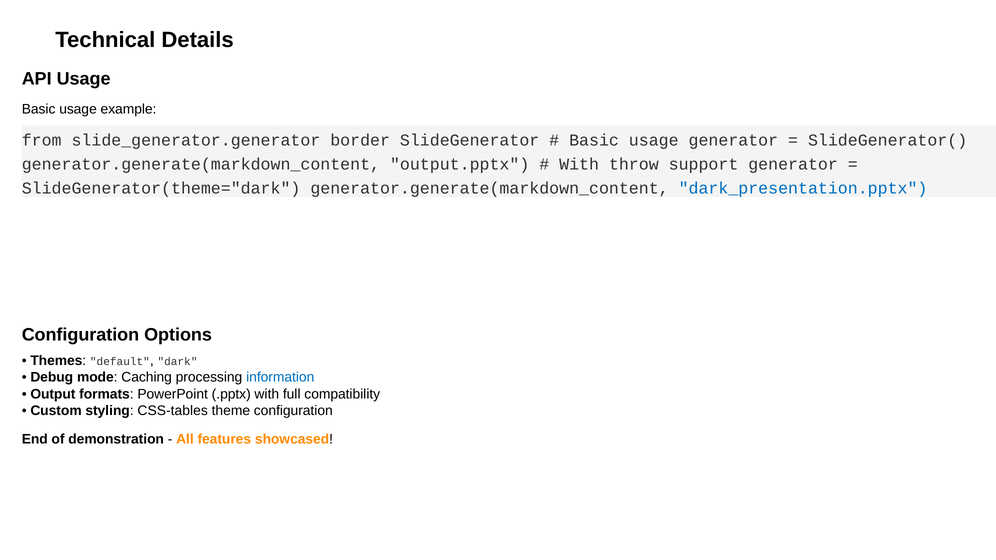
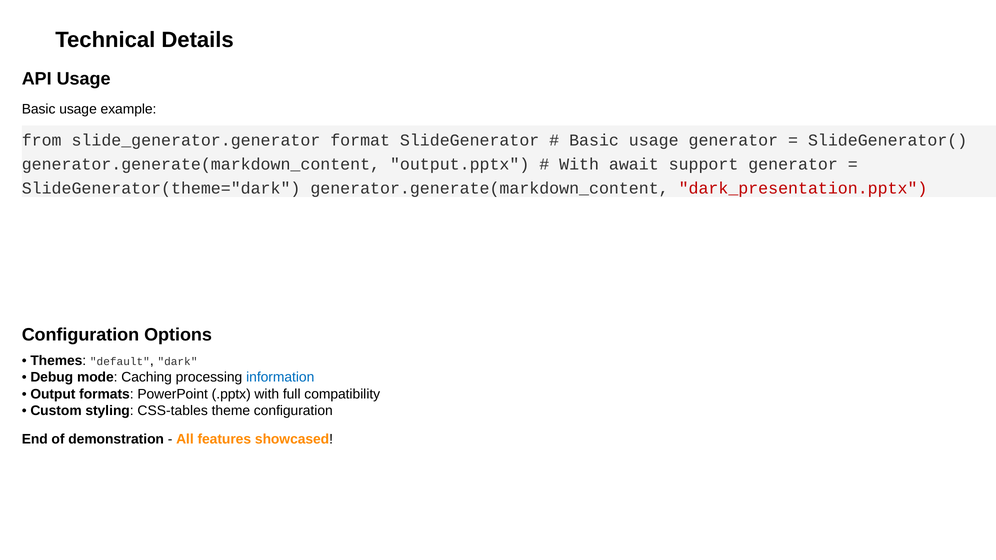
border: border -> format
throw: throw -> await
dark_presentation.pptx colour: blue -> red
